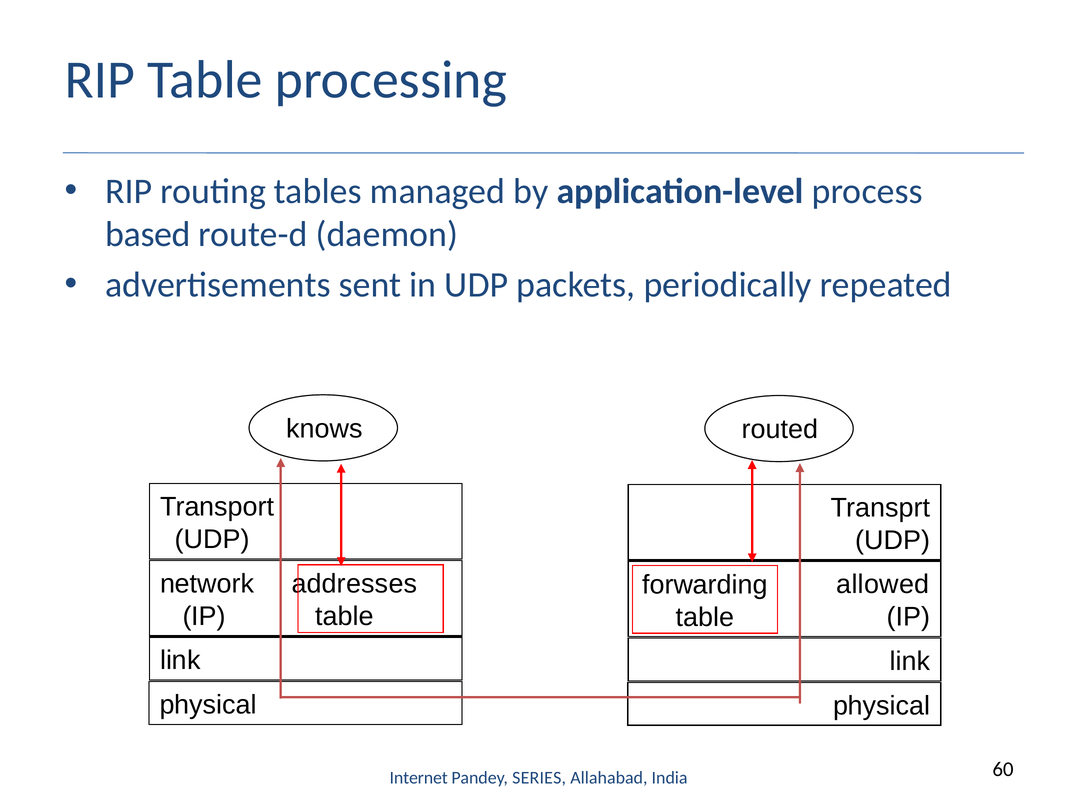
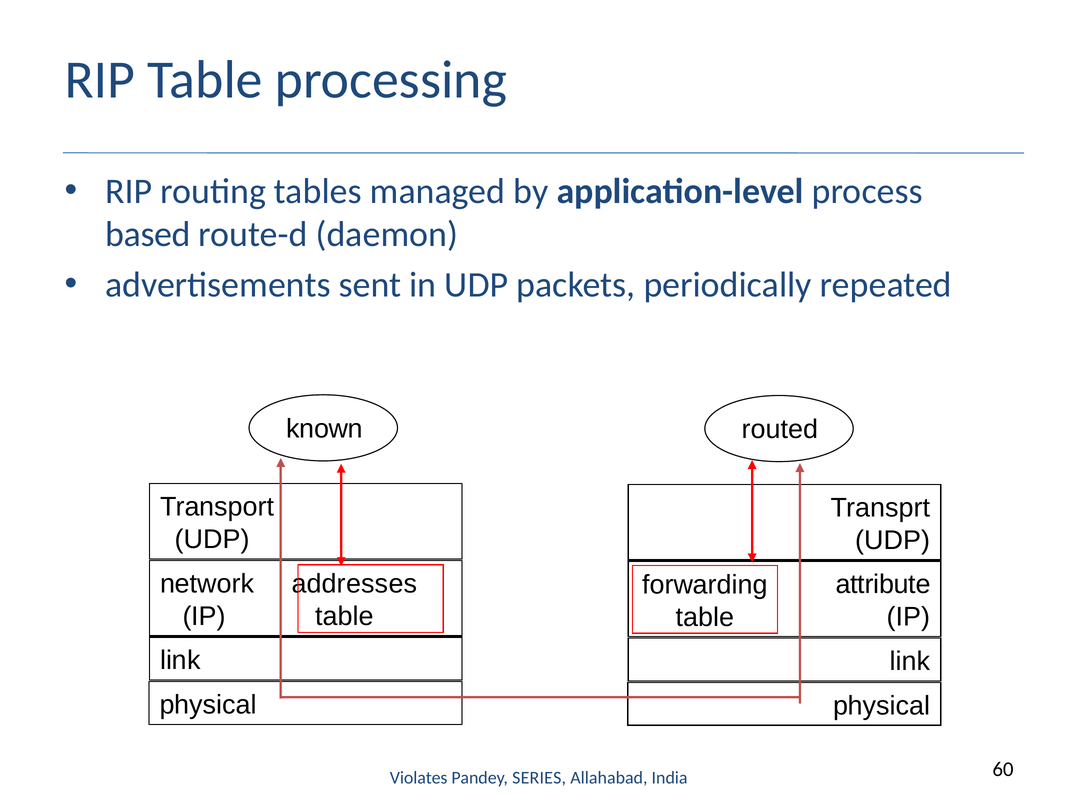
knows: knows -> known
allowed: allowed -> attribute
Internet: Internet -> Violates
